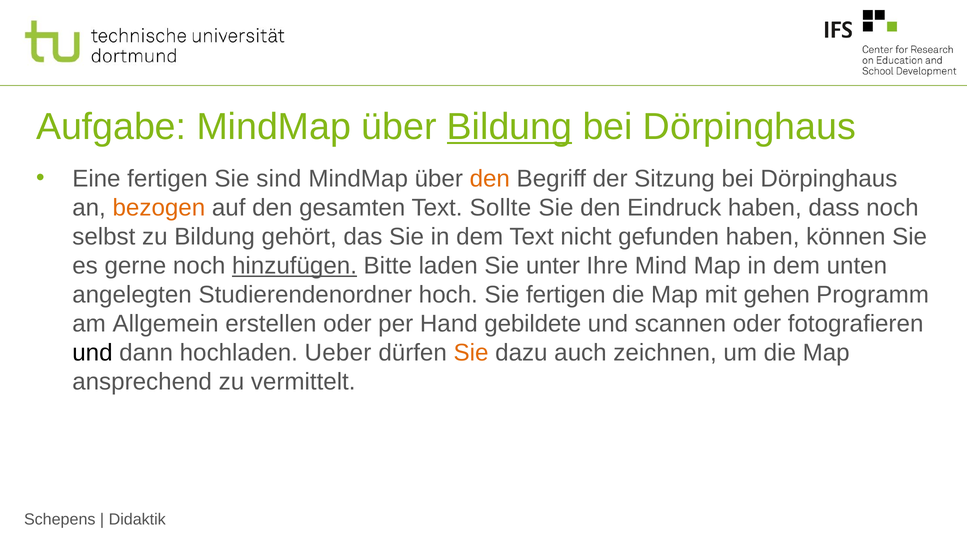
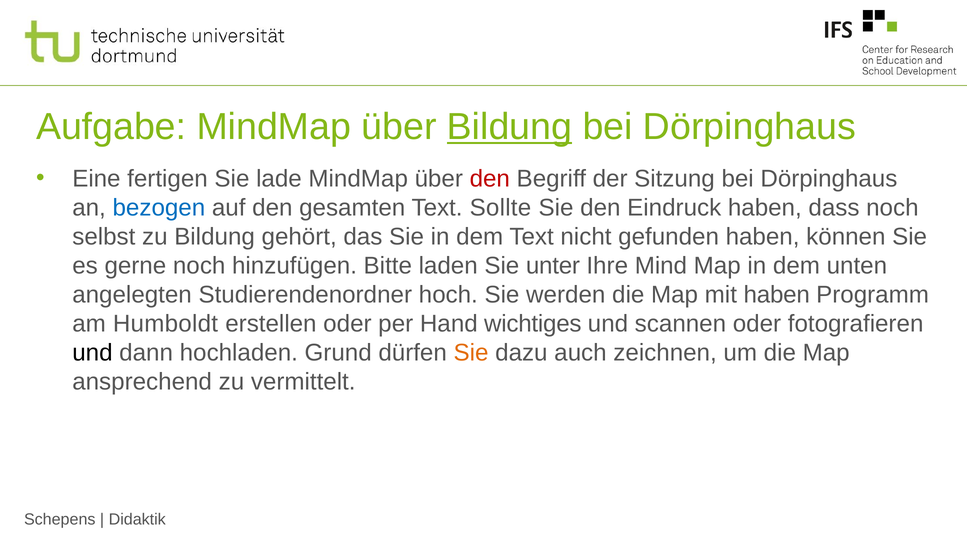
sind: sind -> lade
den at (490, 179) colour: orange -> red
bezogen colour: orange -> blue
hinzufügen underline: present -> none
Sie fertigen: fertigen -> werden
mit gehen: gehen -> haben
Allgemein: Allgemein -> Humboldt
gebildete: gebildete -> wichtiges
Ueber: Ueber -> Grund
